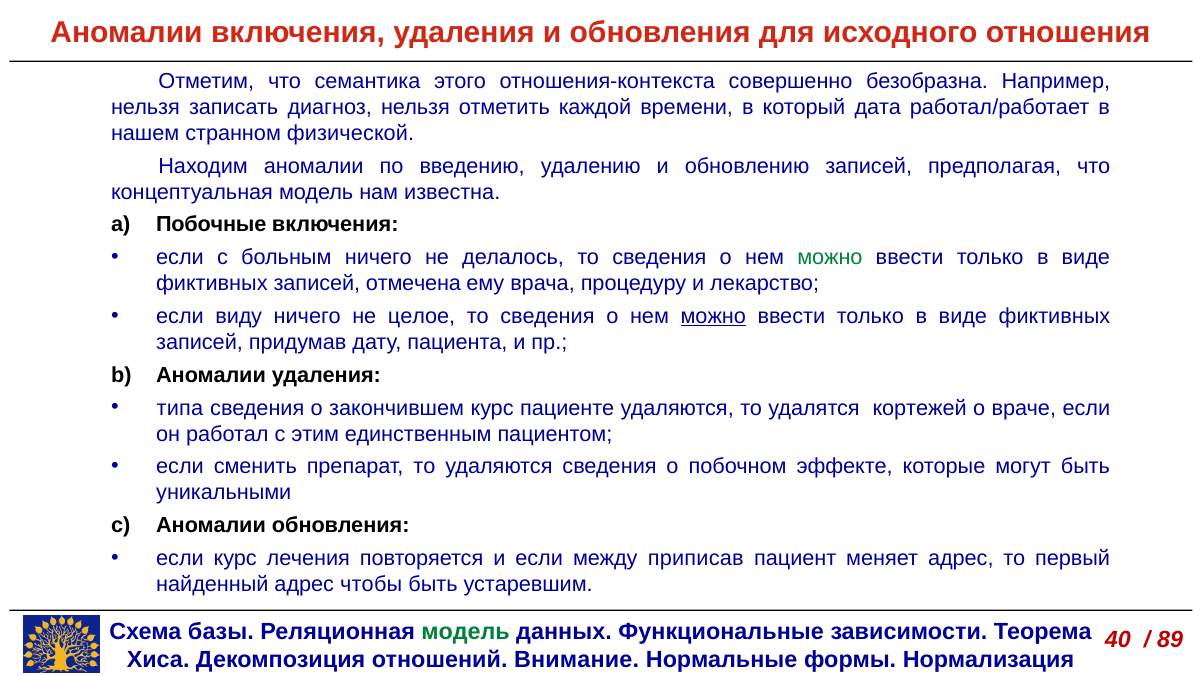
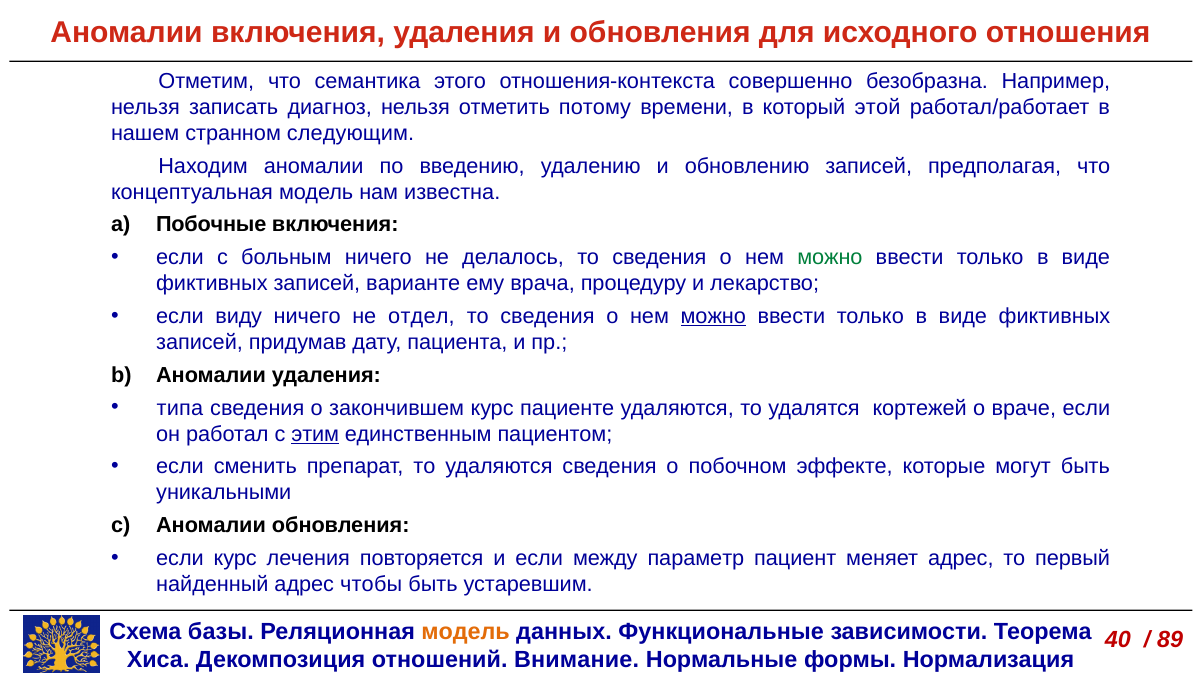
каждой: каждой -> потому
дата: дата -> этой
физической: физической -> следующим
отмечена: отмечена -> варианте
целое: целое -> отдел
этим underline: none -> present
приписав: приписав -> параметр
модель at (466, 632) colour: green -> orange
